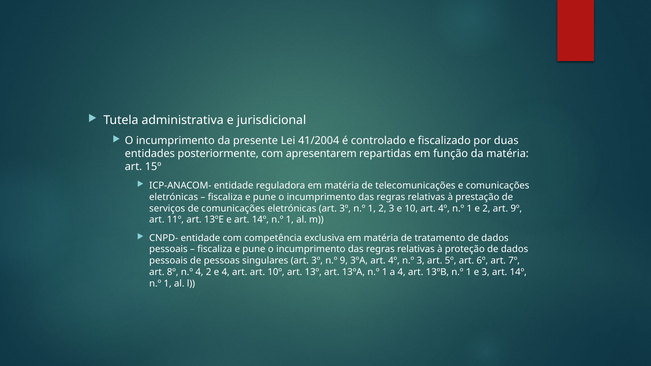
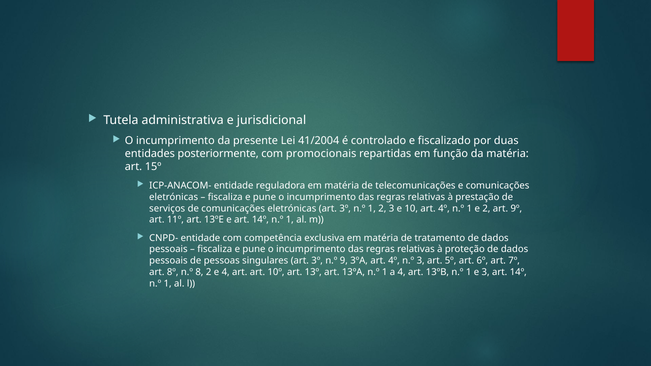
apresentarem: apresentarem -> promocionais
n.º 4: 4 -> 8
